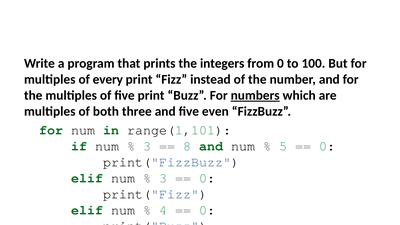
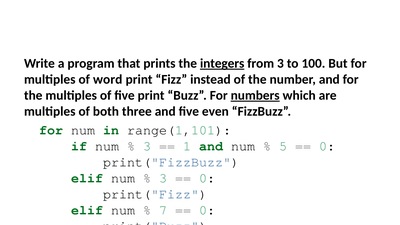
integers underline: none -> present
from 0: 0 -> 3
every: every -> word
8: 8 -> 1
4: 4 -> 7
